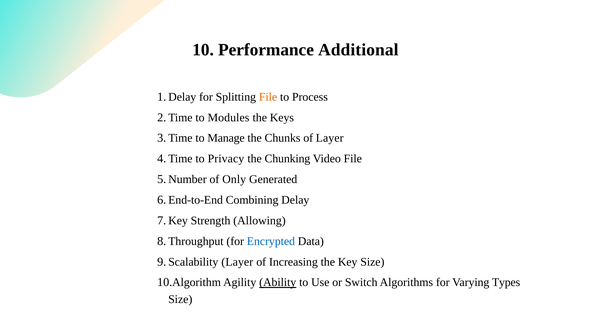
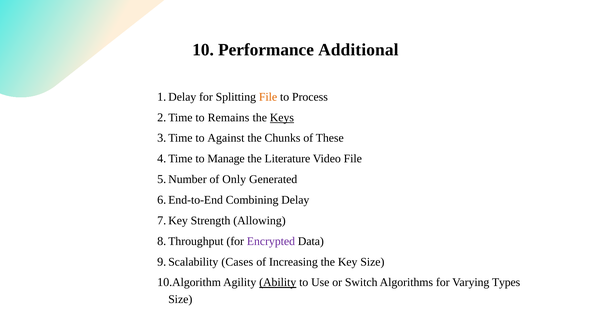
Modules: Modules -> Remains
Keys underline: none -> present
Manage: Manage -> Against
of Layer: Layer -> These
Privacy: Privacy -> Manage
Chunking: Chunking -> Literature
Encrypted colour: blue -> purple
Layer at (237, 261): Layer -> Cases
